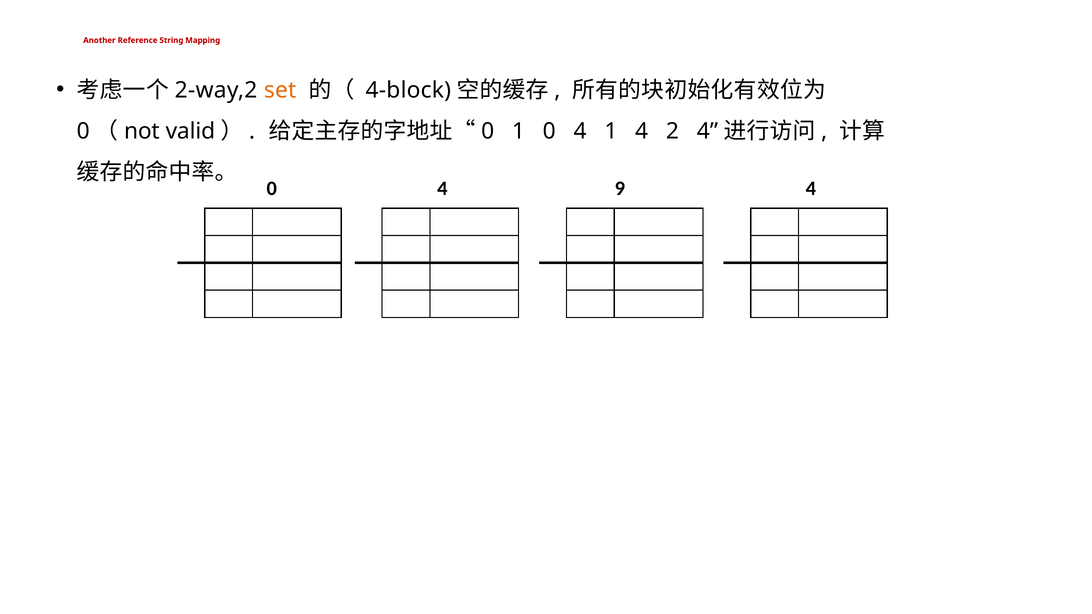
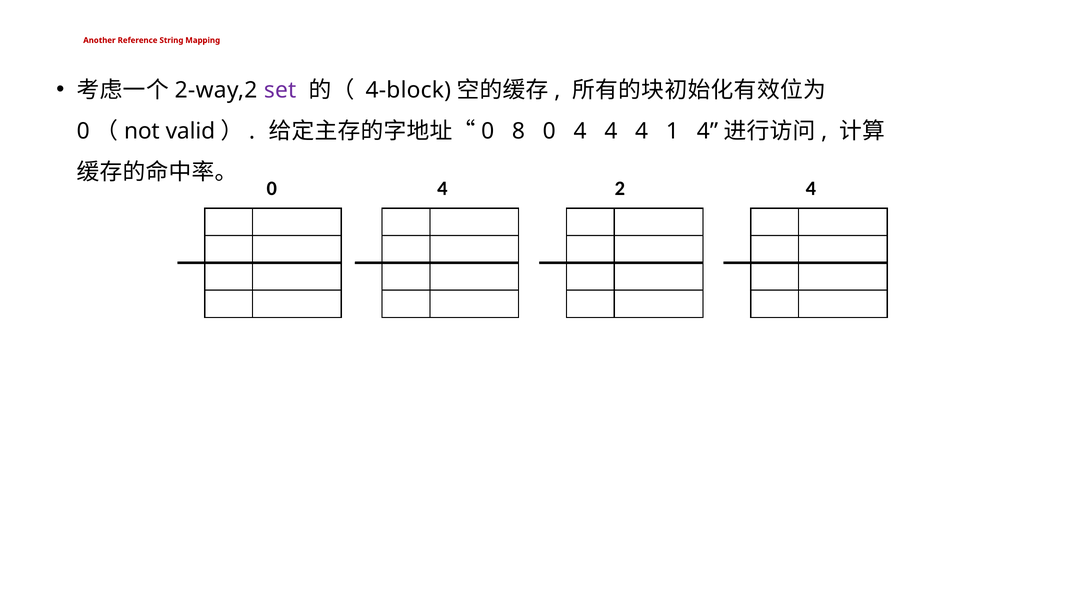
set colour: orange -> purple
0 1: 1 -> 8
0 4 1: 1 -> 4
2: 2 -> 1
9: 9 -> 2
